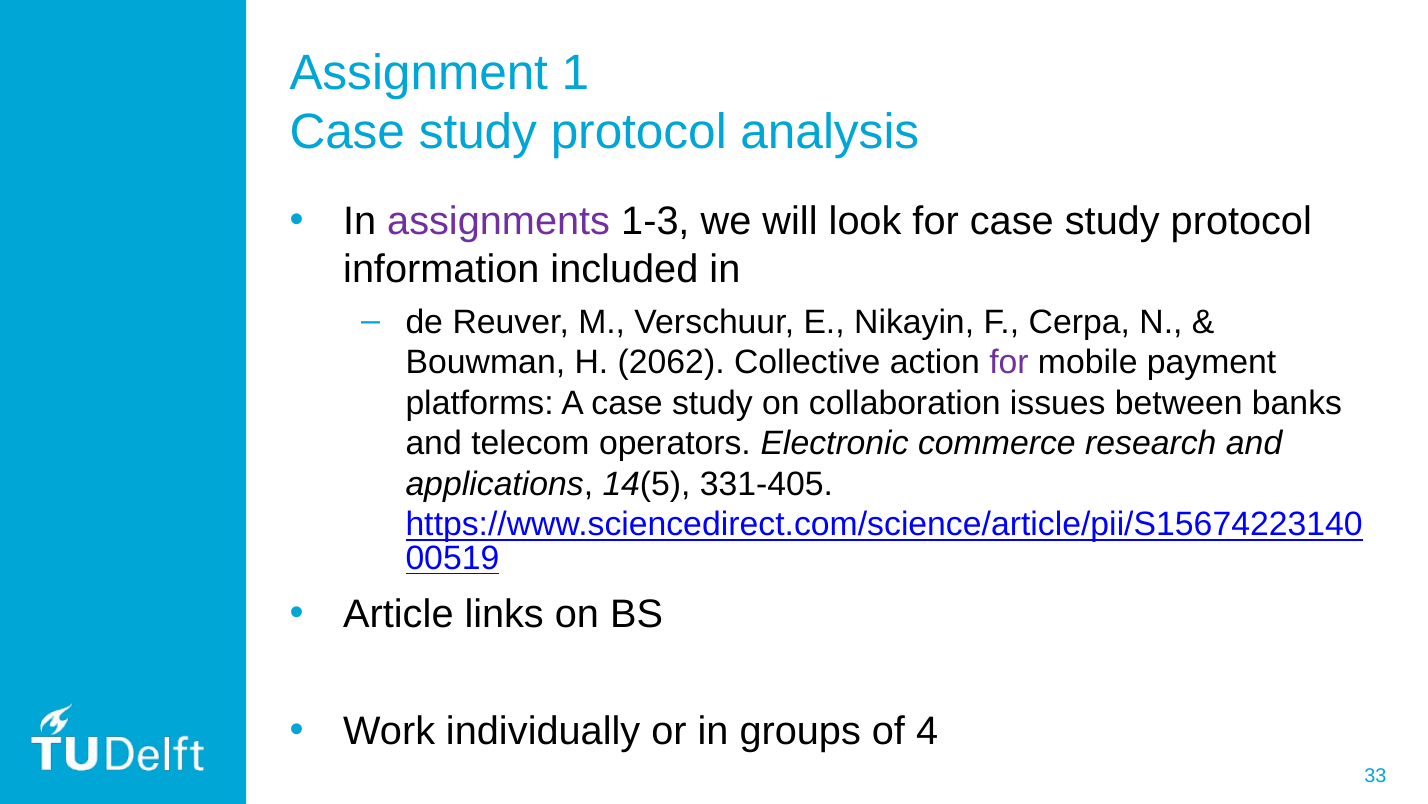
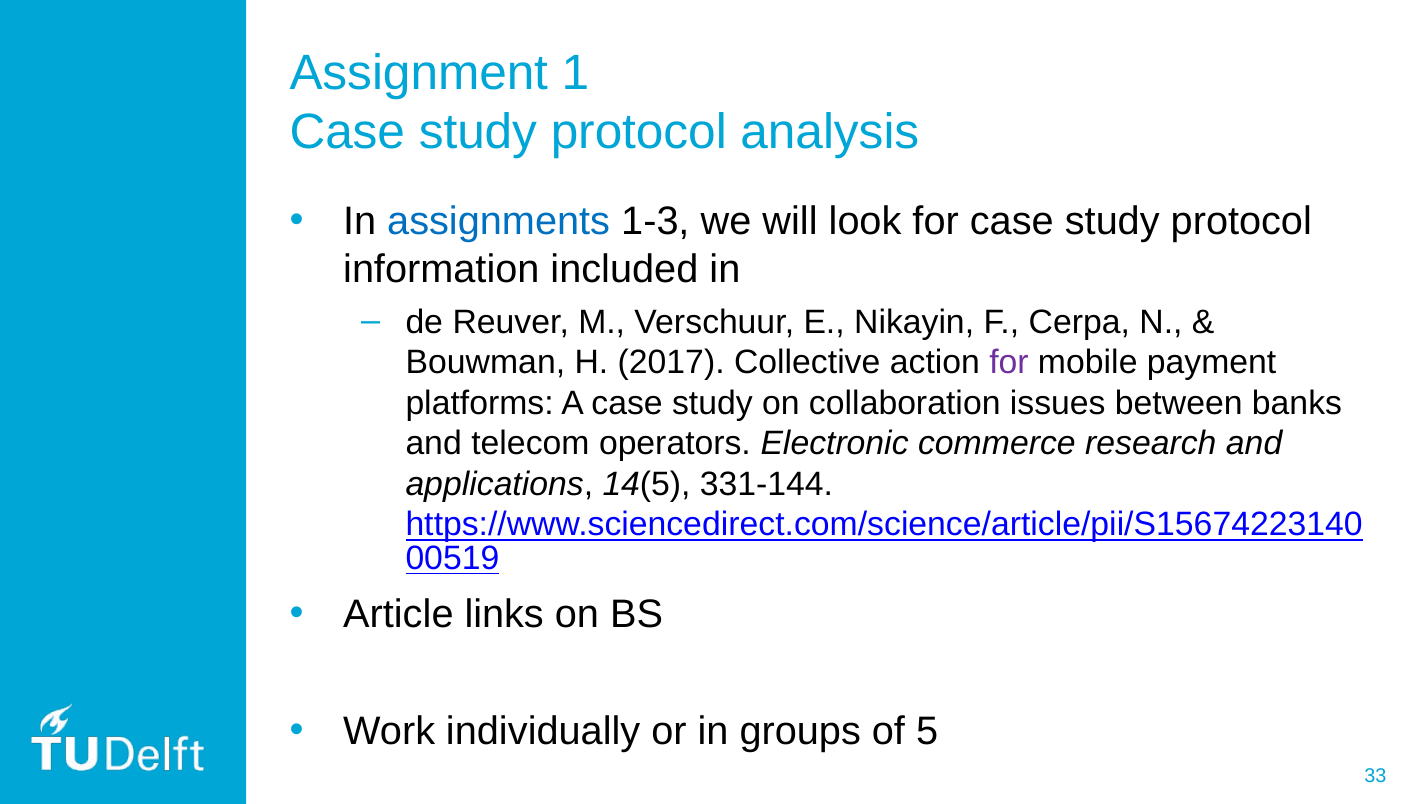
assignments colour: purple -> blue
2062: 2062 -> 2017
331-405: 331-405 -> 331-144
4: 4 -> 5
